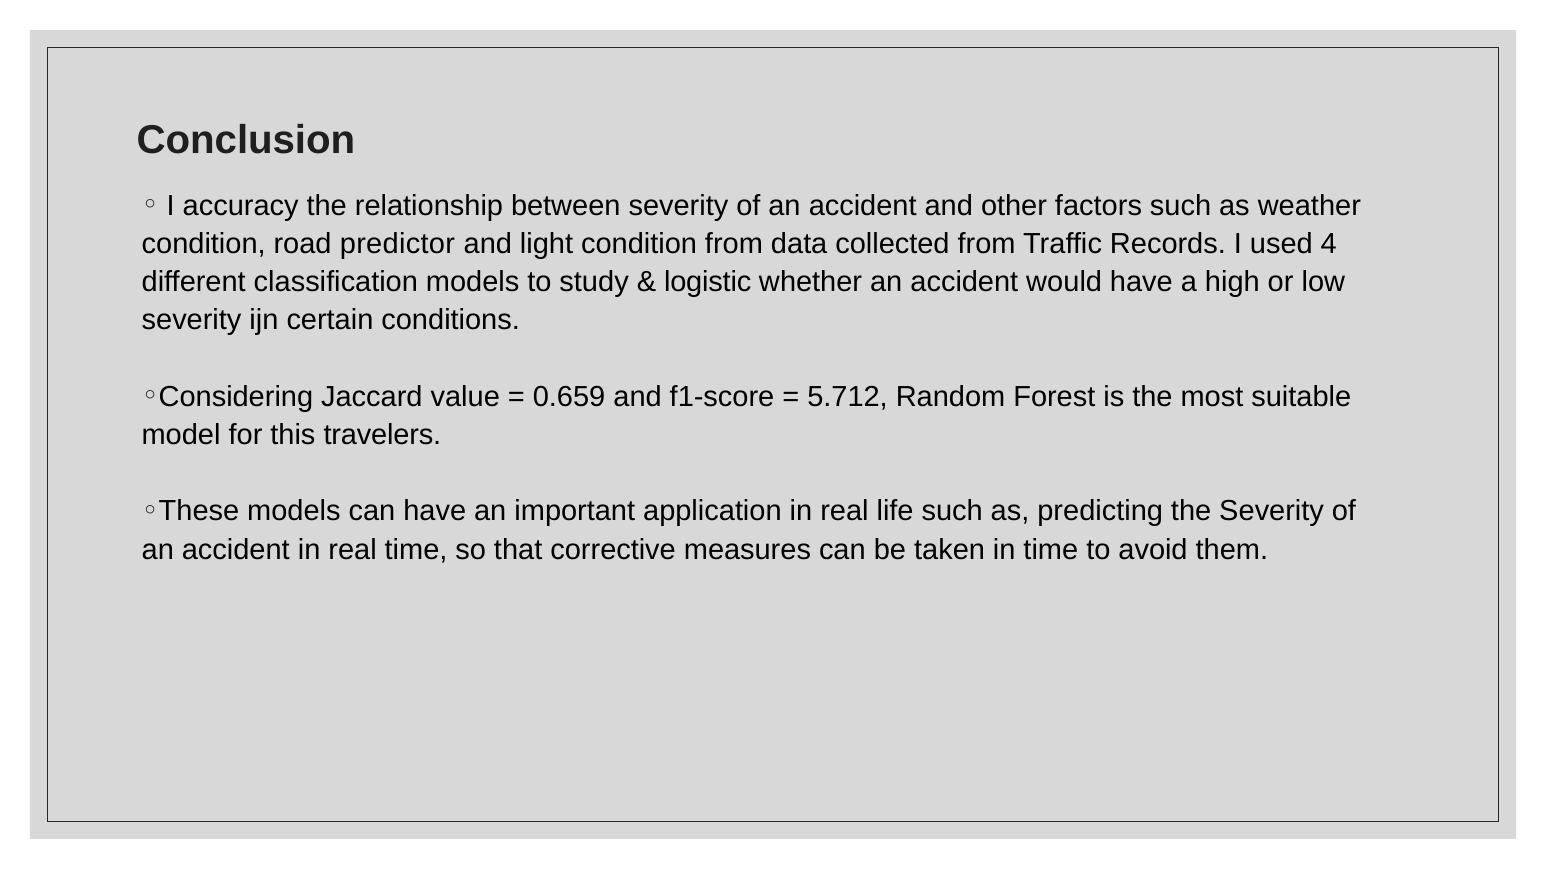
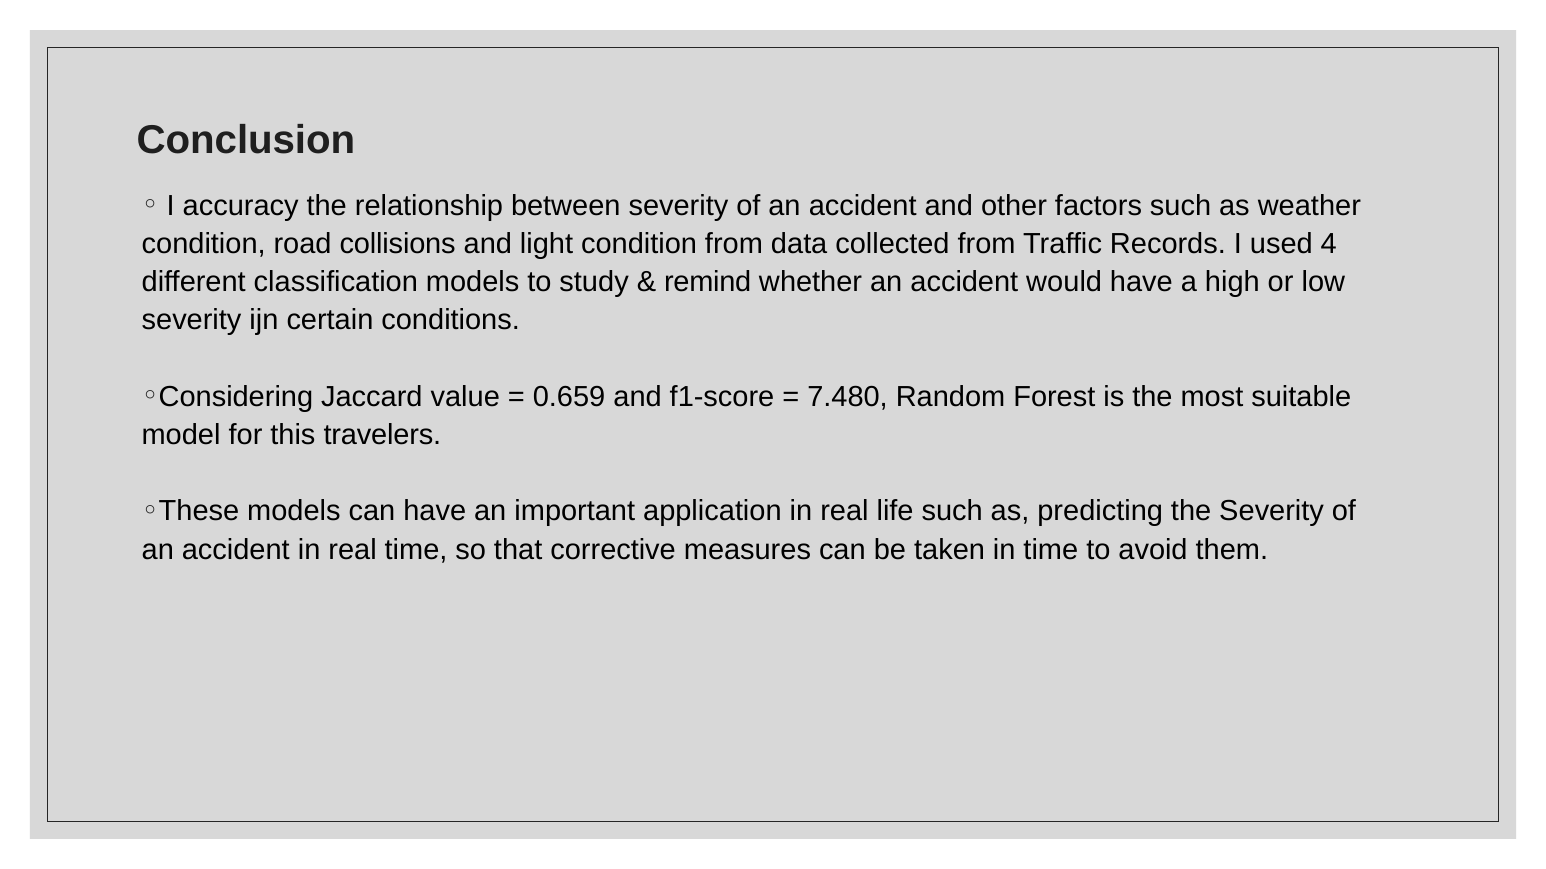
predictor: predictor -> collisions
logistic: logistic -> remind
5.712: 5.712 -> 7.480
